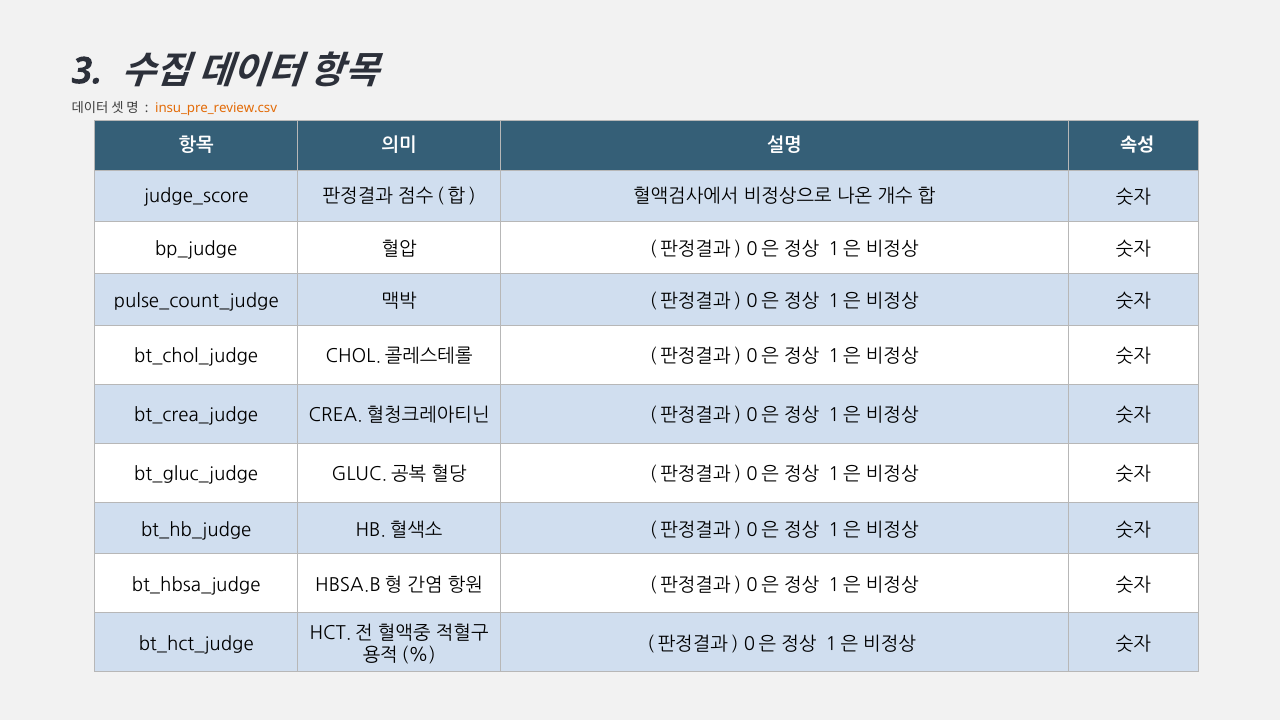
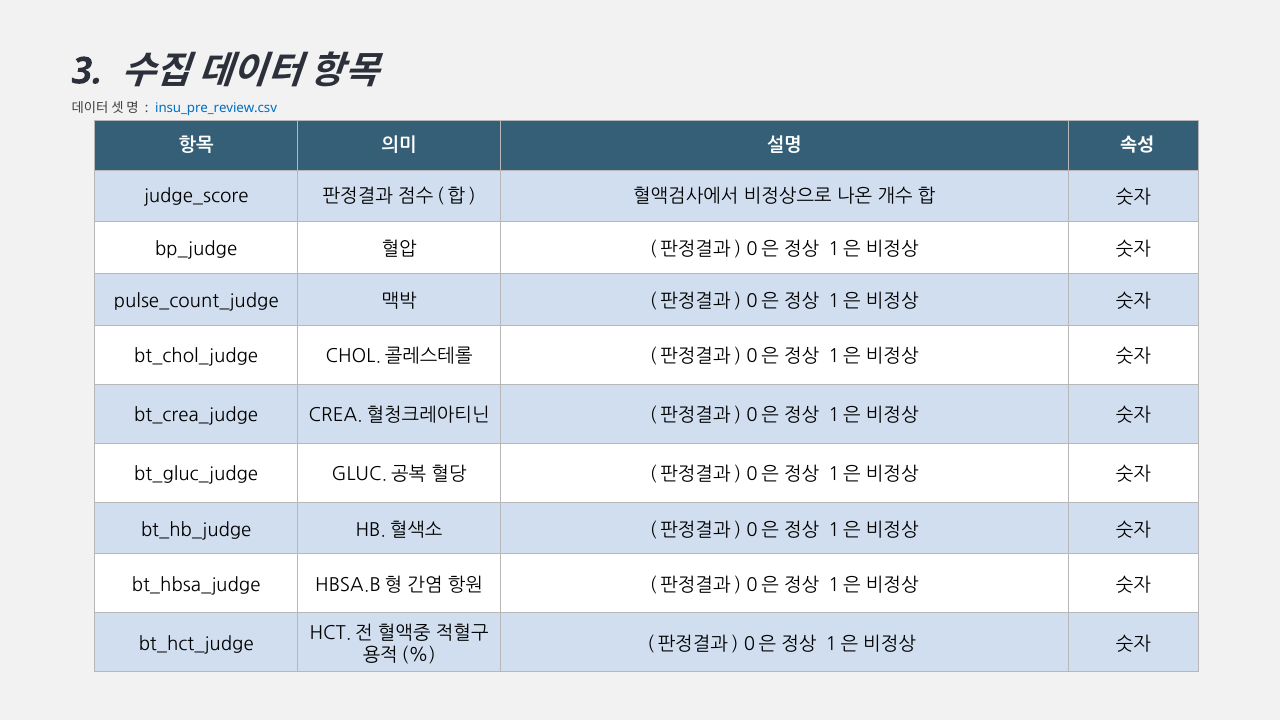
insu_pre_review.csv colour: orange -> blue
